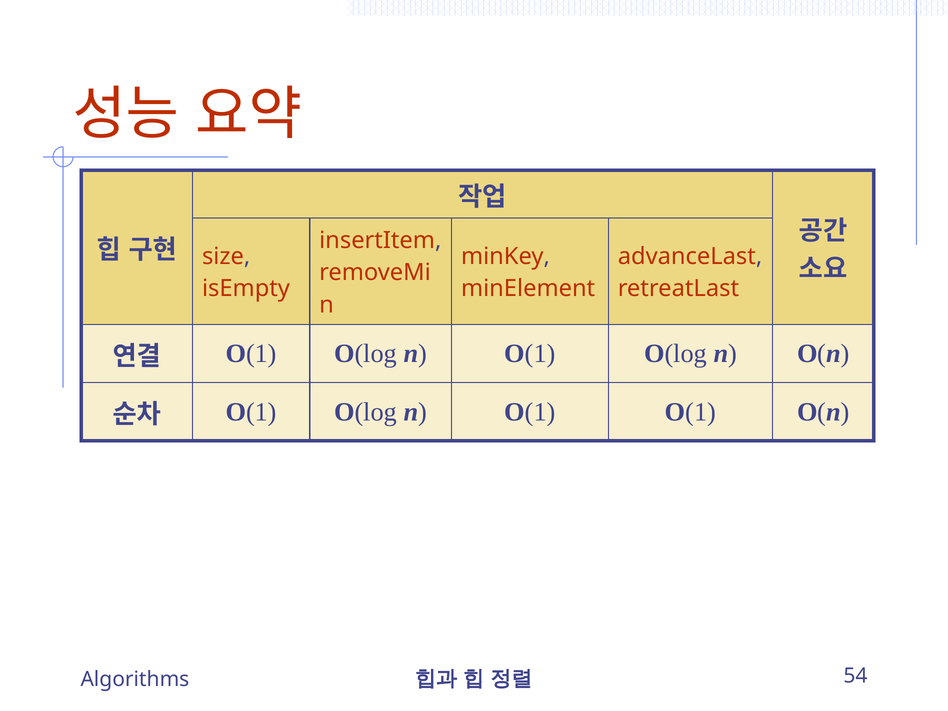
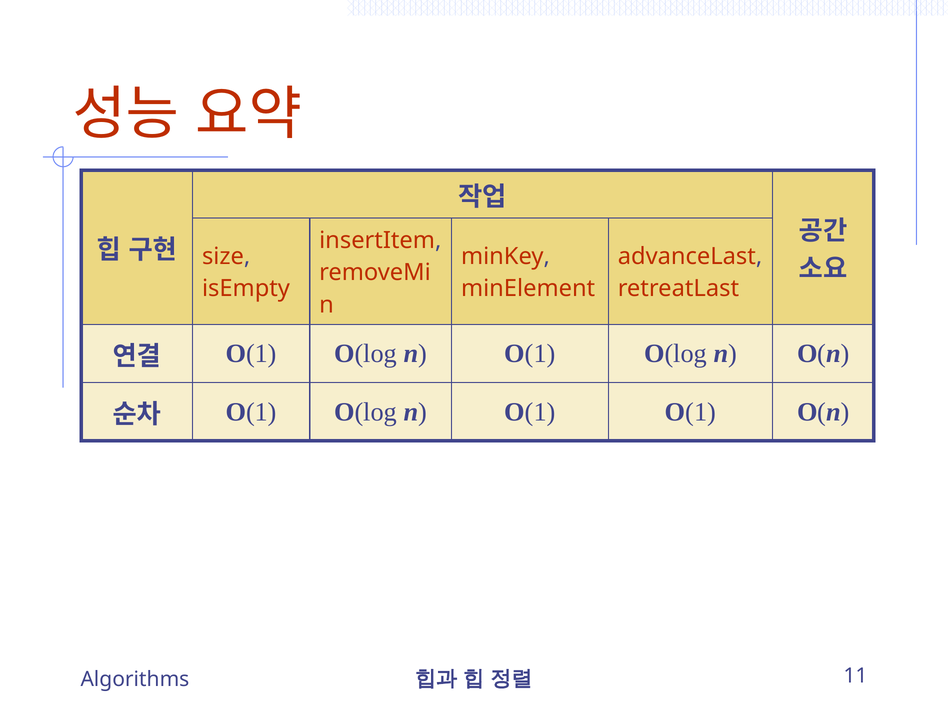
54: 54 -> 11
